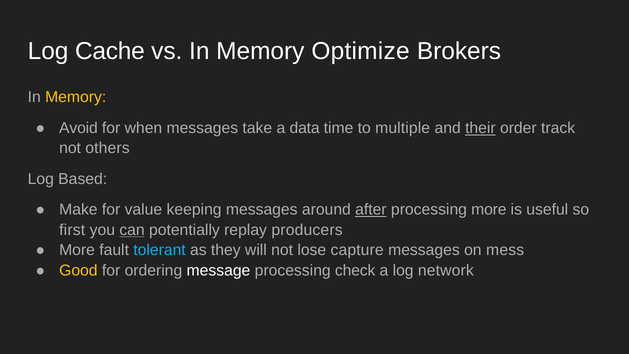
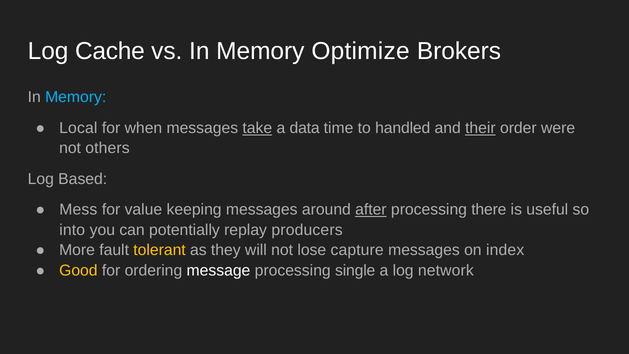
Memory at (76, 97) colour: yellow -> light blue
Avoid: Avoid -> Local
take underline: none -> present
multiple: multiple -> handled
track: track -> were
Make: Make -> Mess
processing more: more -> there
first: first -> into
can underline: present -> none
tolerant colour: light blue -> yellow
mess: mess -> index
check: check -> single
